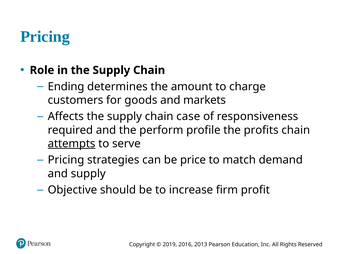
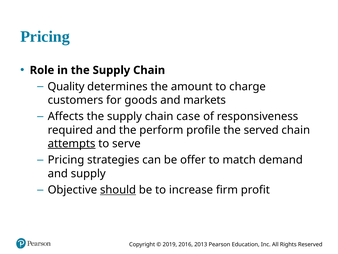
Ending: Ending -> Quality
profits: profits -> served
price: price -> offer
should underline: none -> present
